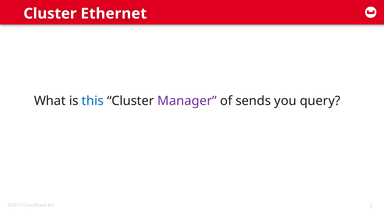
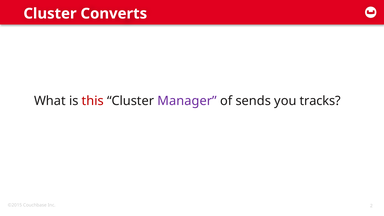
Ethernet: Ethernet -> Converts
this colour: blue -> red
query: query -> tracks
